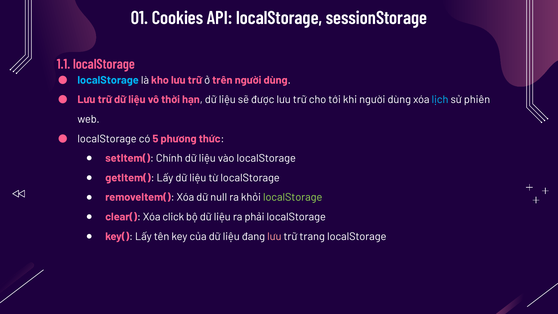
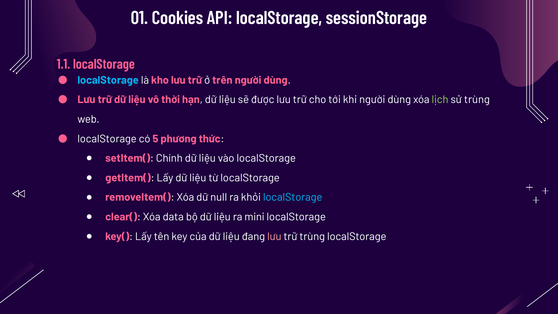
lịch colour: light blue -> light green
sử phiên: phiên -> trùng
localStorage at (293, 197) colour: light green -> light blue
click: click -> data
phải: phải -> mini
trữ trang: trang -> trùng
